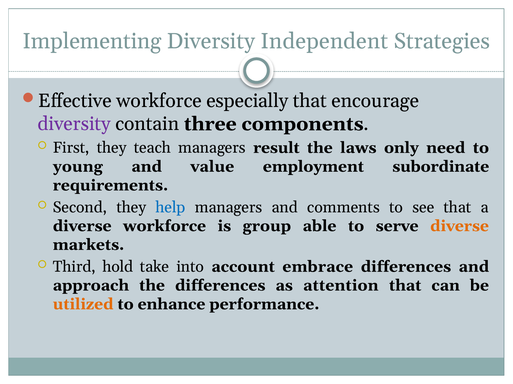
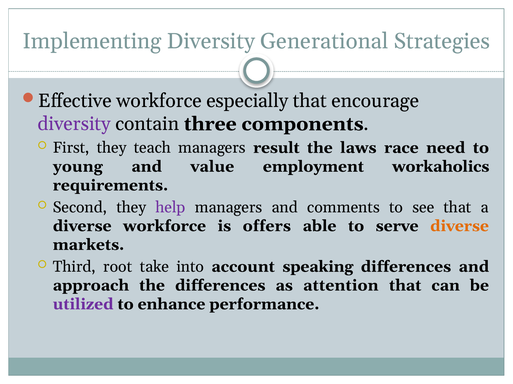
Independent: Independent -> Generational
only: only -> race
subordinate: subordinate -> workaholics
help colour: blue -> purple
group: group -> offers
hold: hold -> root
embrace: embrace -> speaking
utilized colour: orange -> purple
